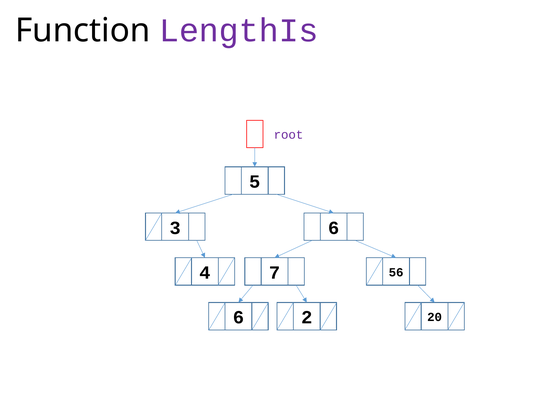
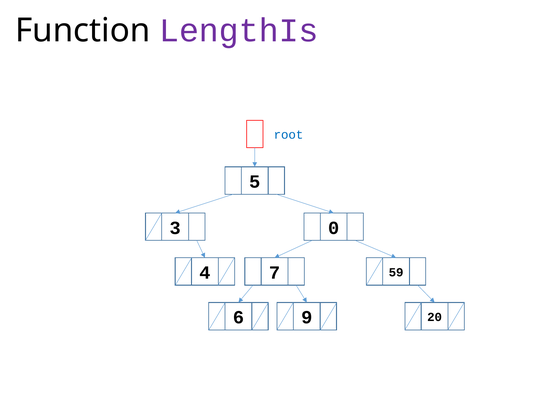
root colour: purple -> blue
3 6: 6 -> 0
56: 56 -> 59
2: 2 -> 9
